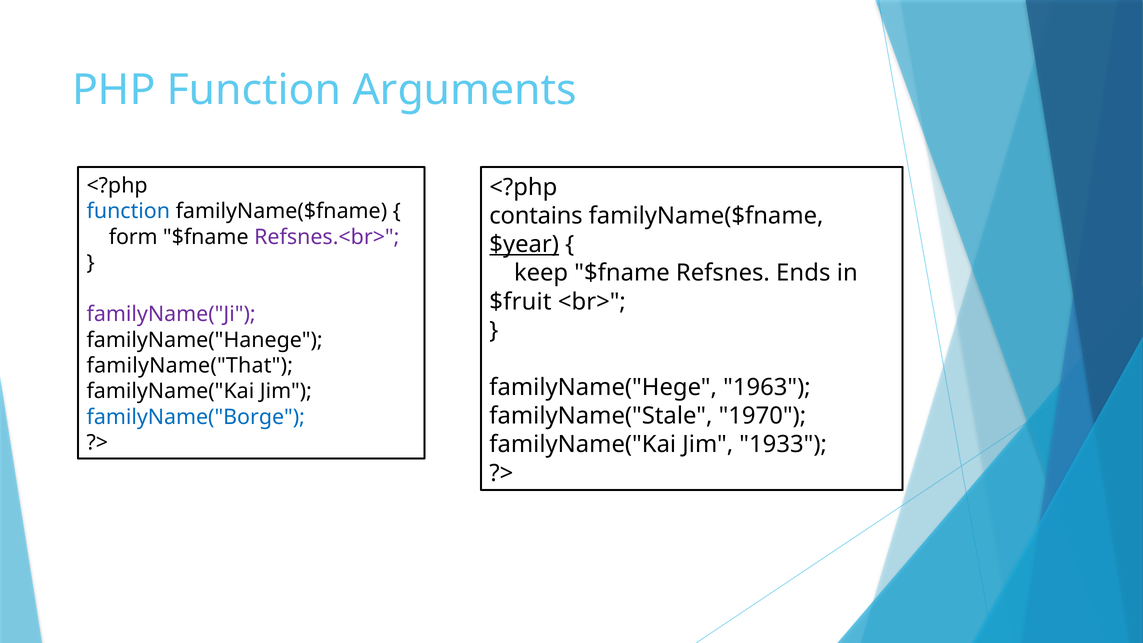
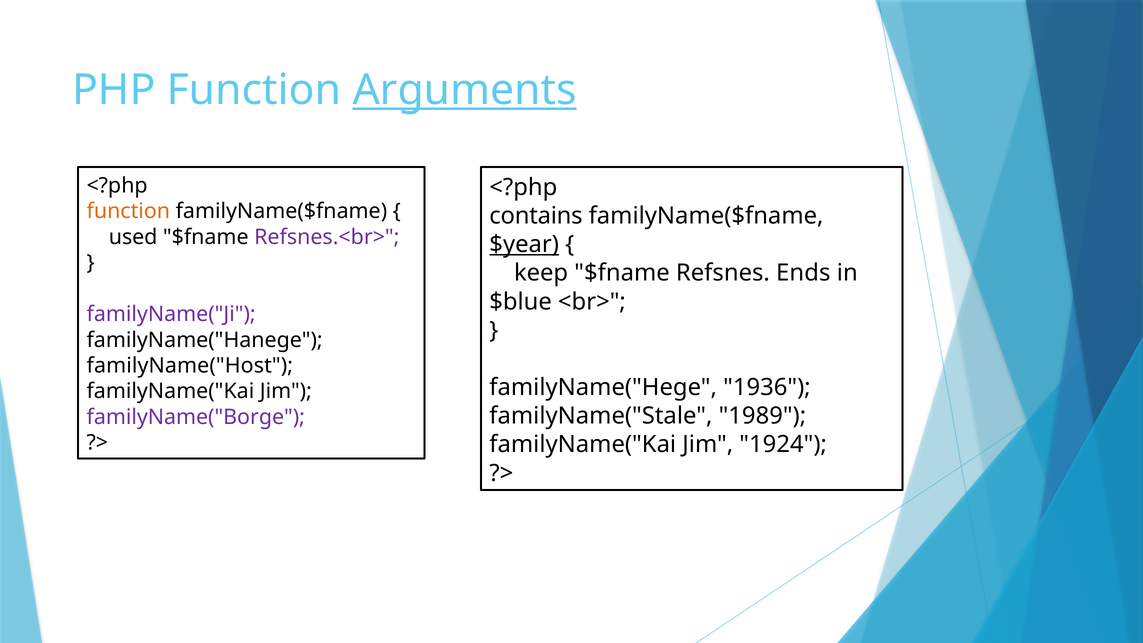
Arguments underline: none -> present
function at (128, 211) colour: blue -> orange
form: form -> used
$fruit: $fruit -> $blue
familyName("That: familyName("That -> familyName("Host
1963: 1963 -> 1936
1970: 1970 -> 1989
familyName("Borge colour: blue -> purple
1933: 1933 -> 1924
